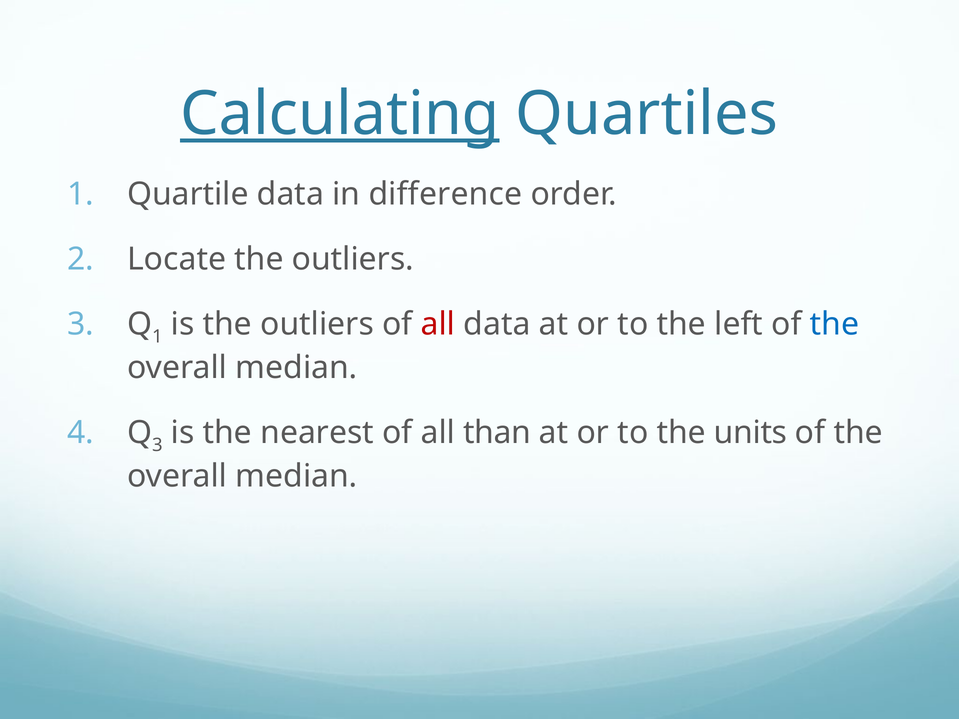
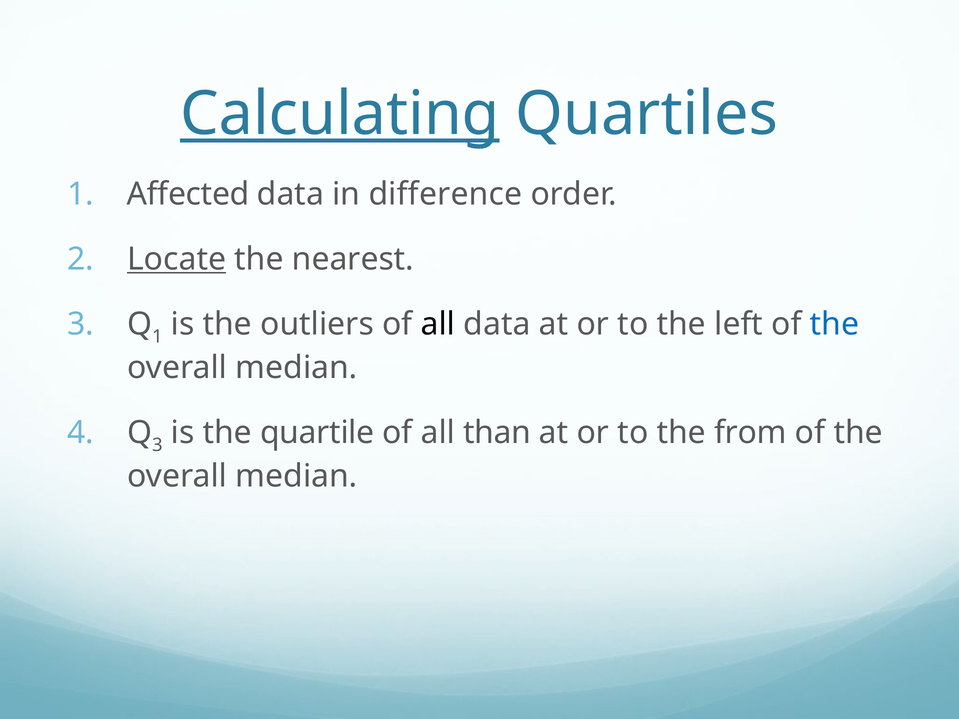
Quartile: Quartile -> Affected
Locate underline: none -> present
outliers at (353, 259): outliers -> nearest
all at (438, 324) colour: red -> black
nearest: nearest -> quartile
units: units -> from
